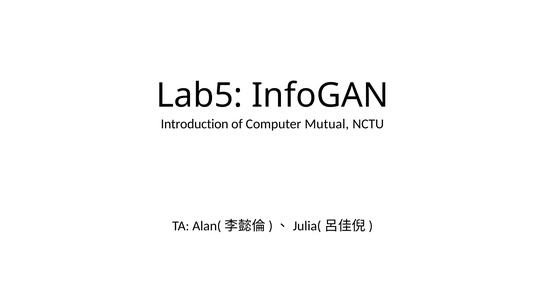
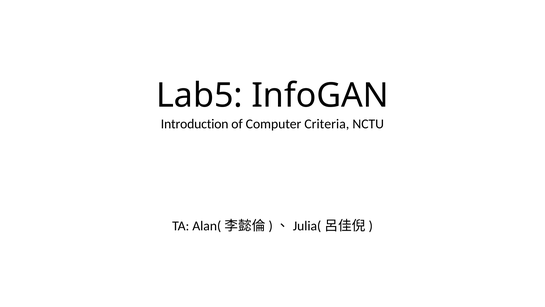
Mutual: Mutual -> Criteria
